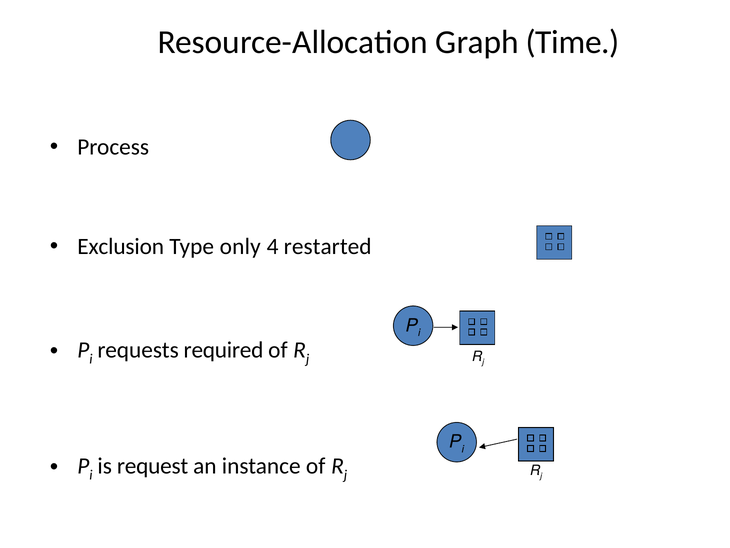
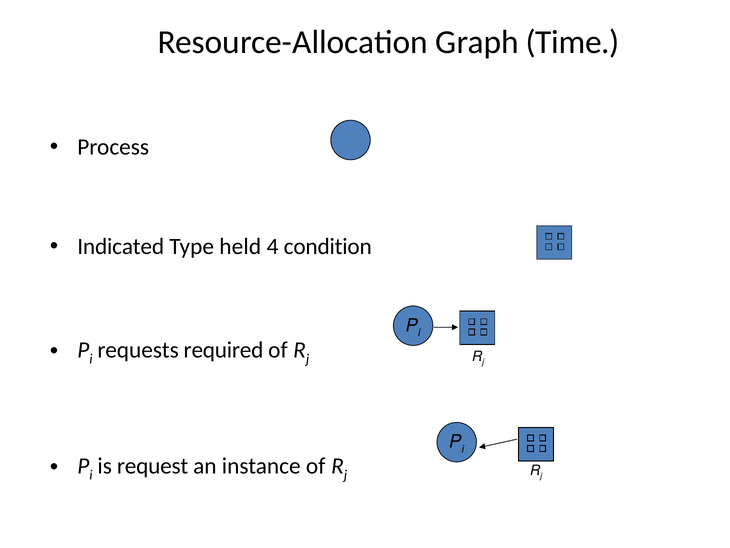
Exclusion: Exclusion -> Indicated
only: only -> held
restarted: restarted -> condition
